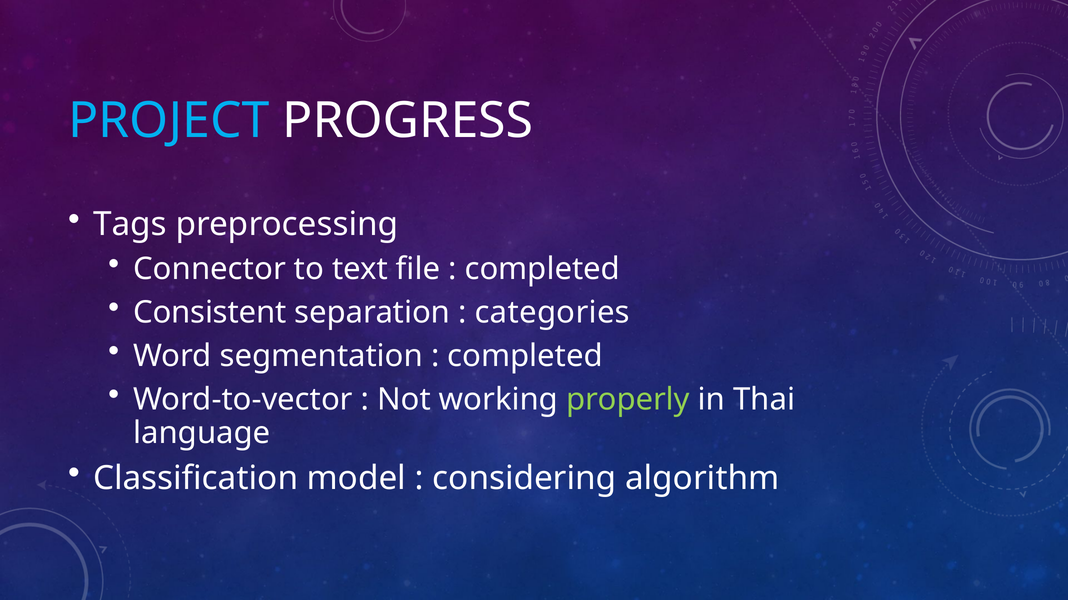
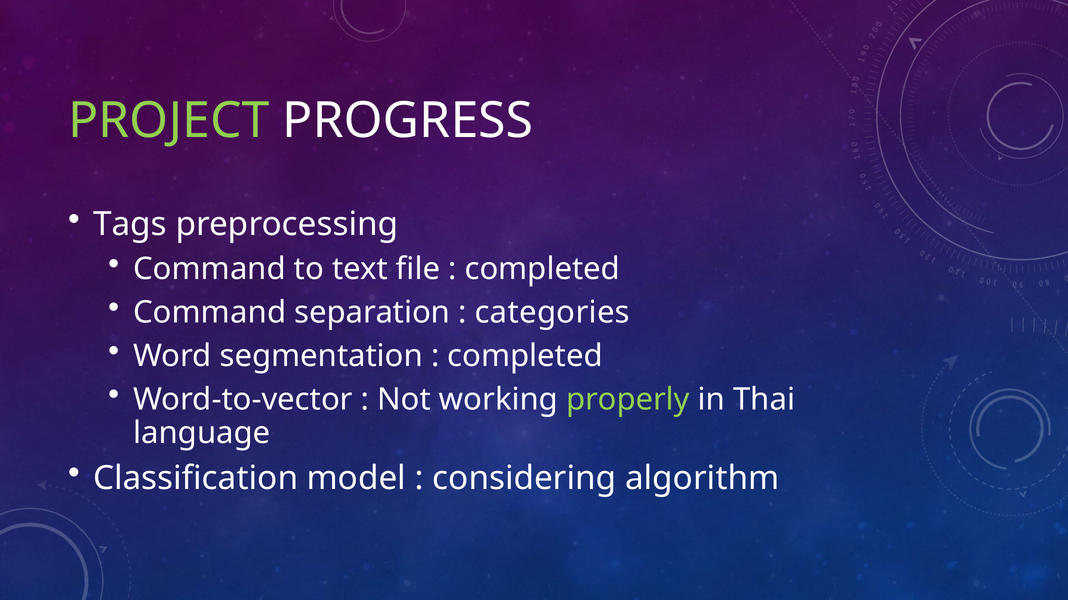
PROJECT colour: light blue -> light green
Connector at (210, 269): Connector -> Command
Consistent at (210, 313): Consistent -> Command
